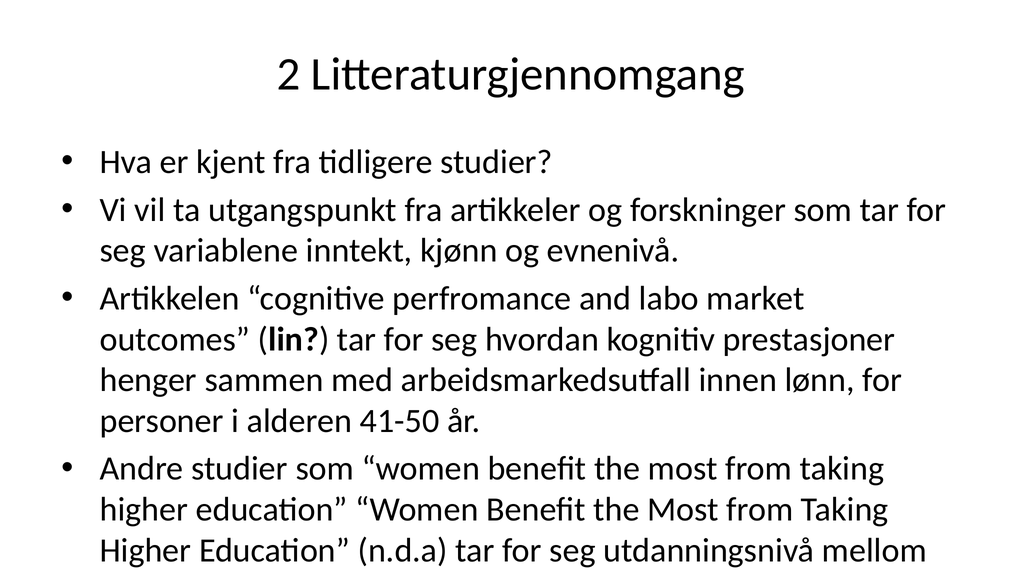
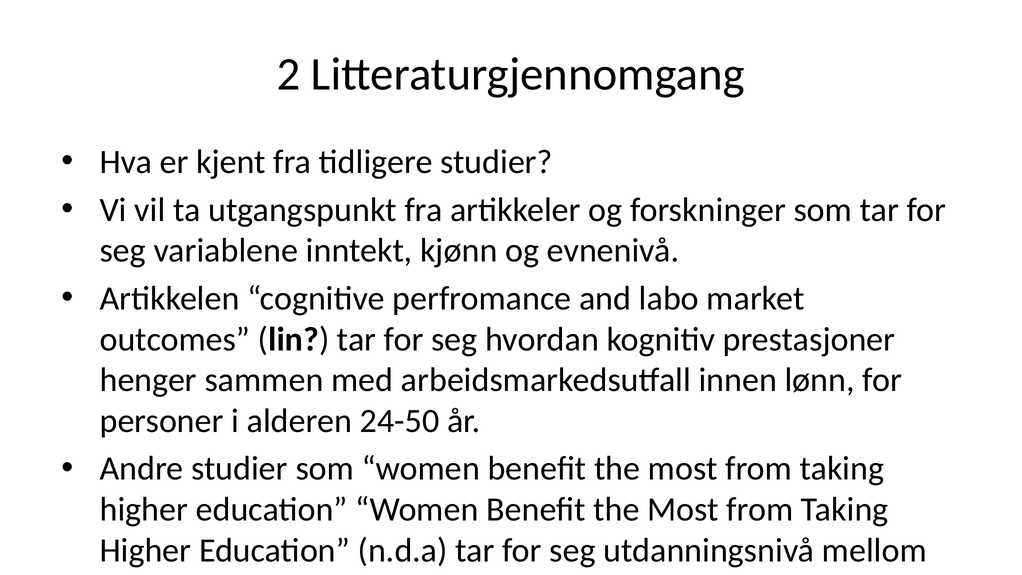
41-50: 41-50 -> 24-50
